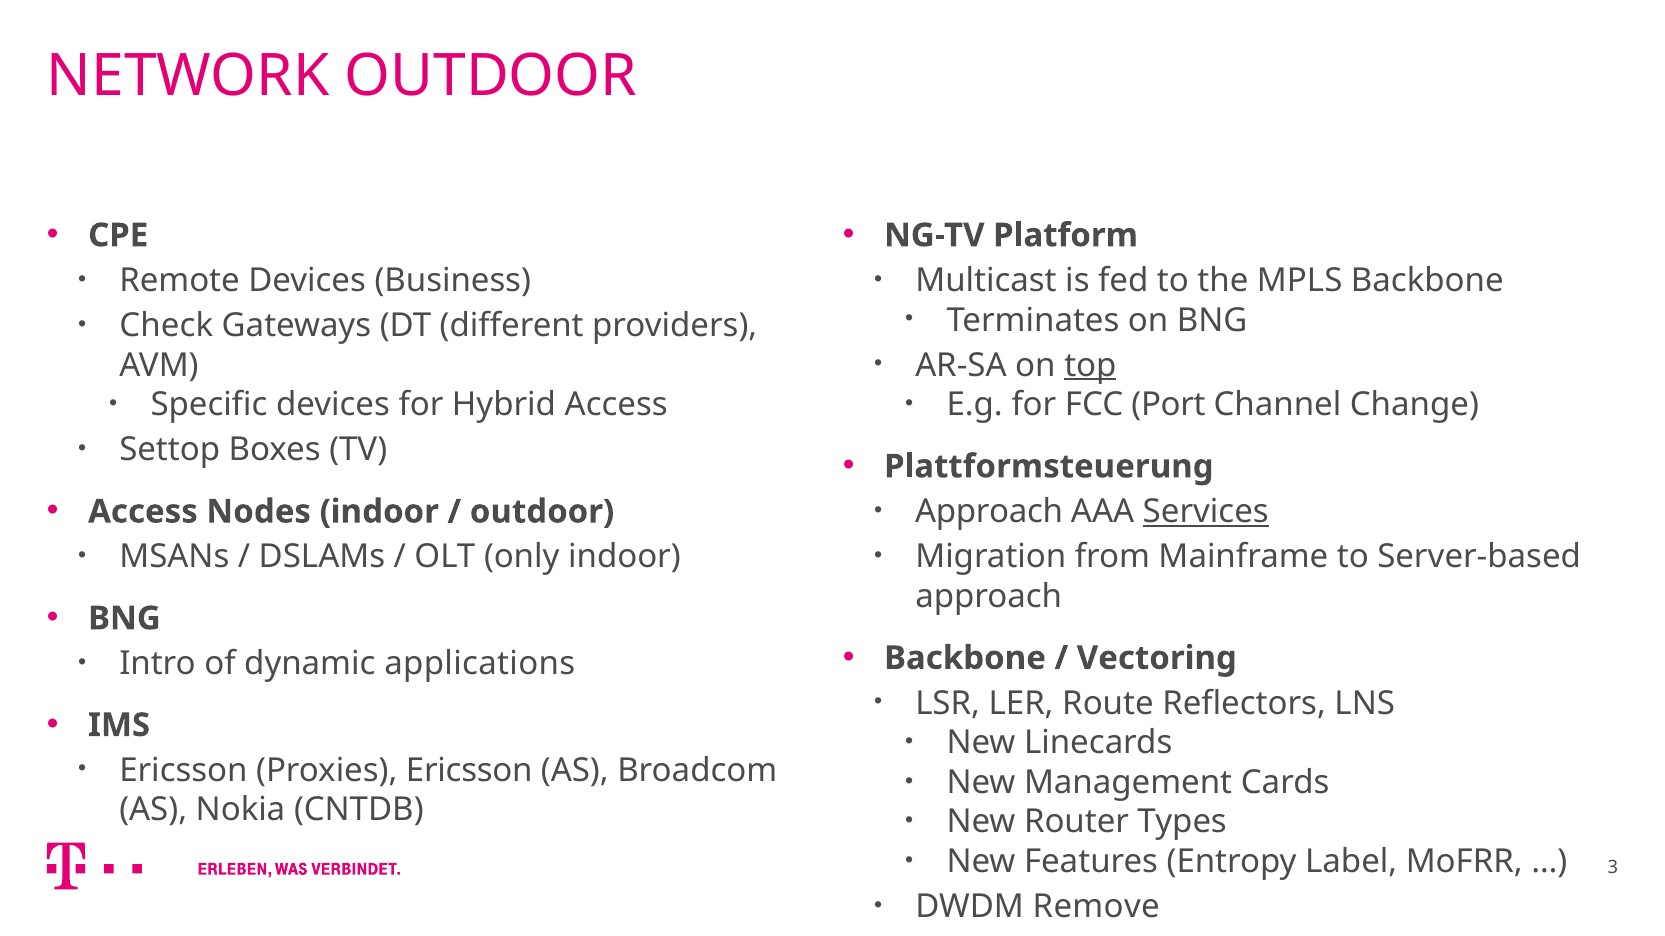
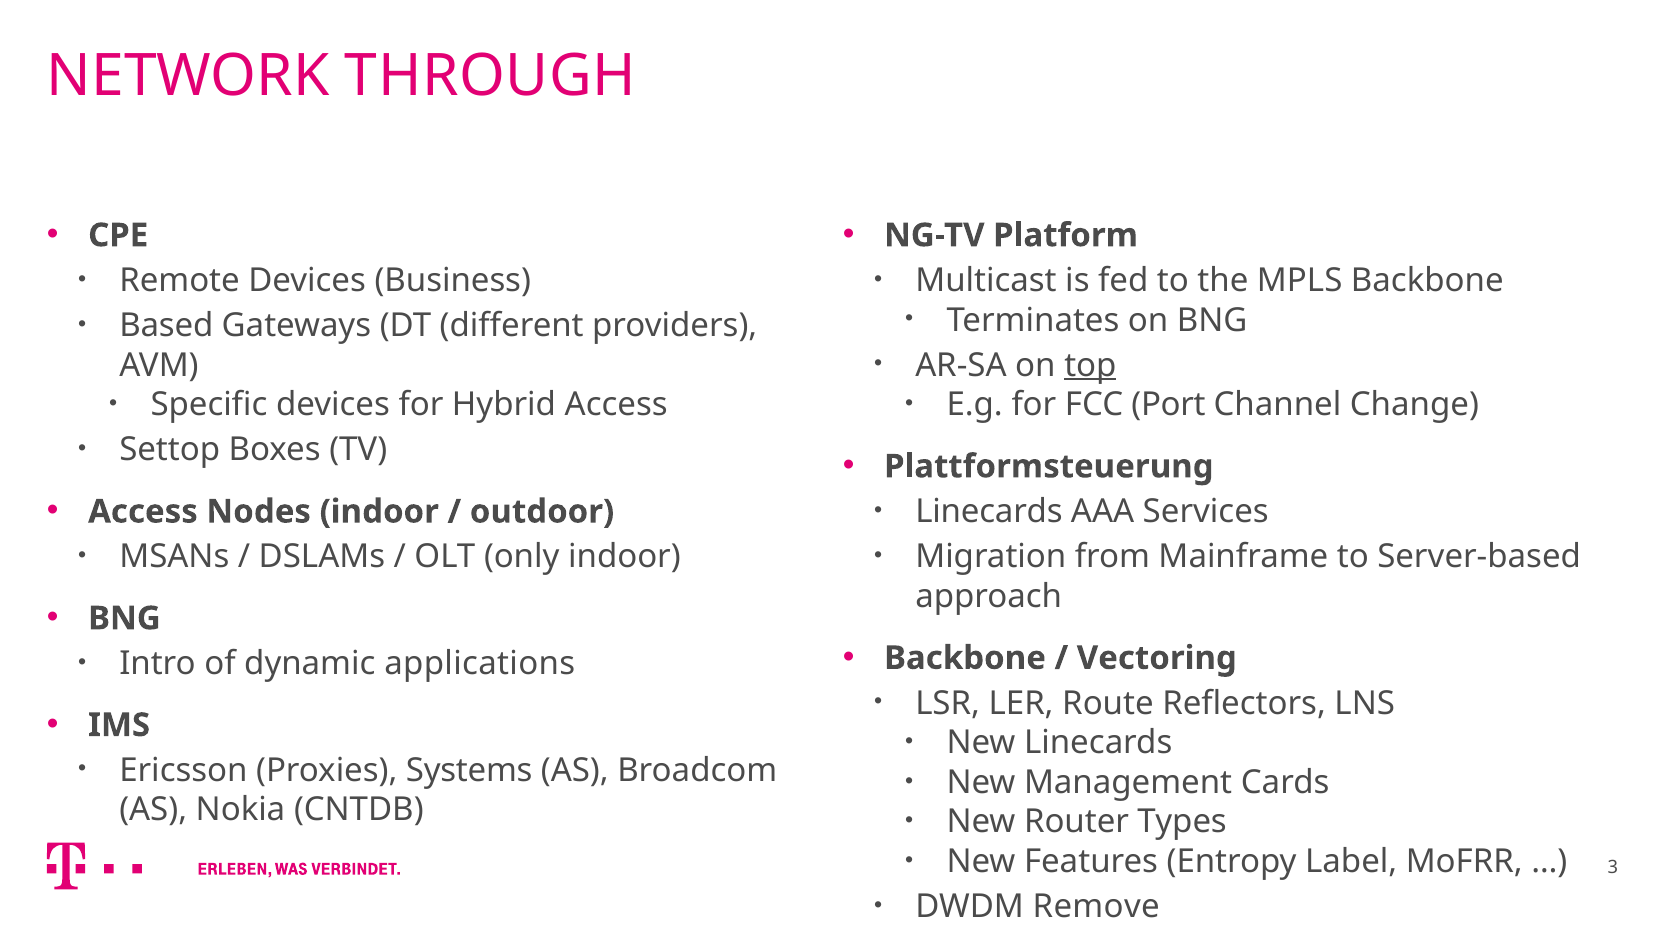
NETWORK OUTDOOR: OUTDOOR -> THROUGH
Check: Check -> Based
Approach at (989, 512): Approach -> Linecards
Services underline: present -> none
Proxies Ericsson: Ericsson -> Systems
